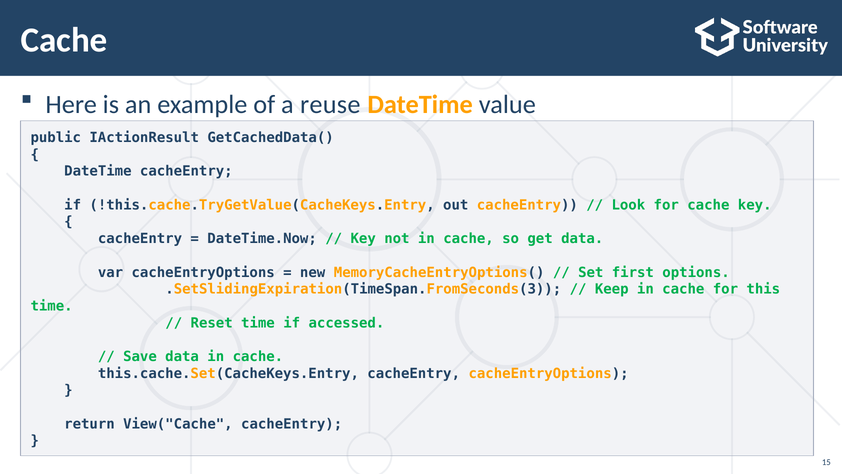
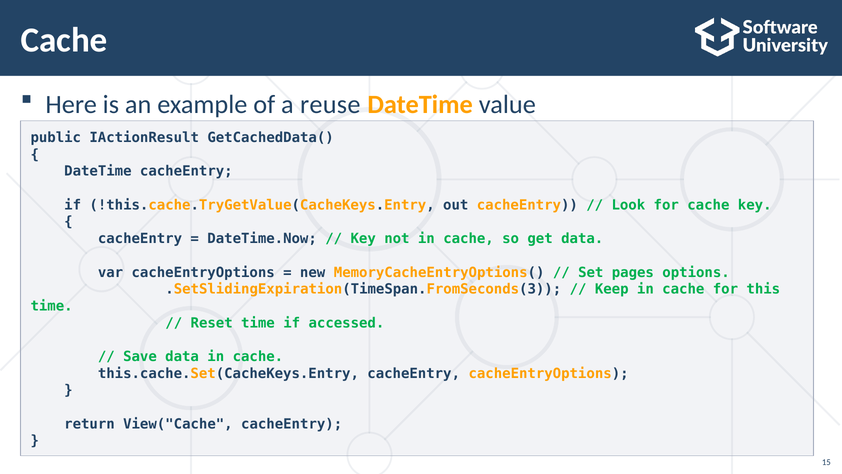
first: first -> pages
